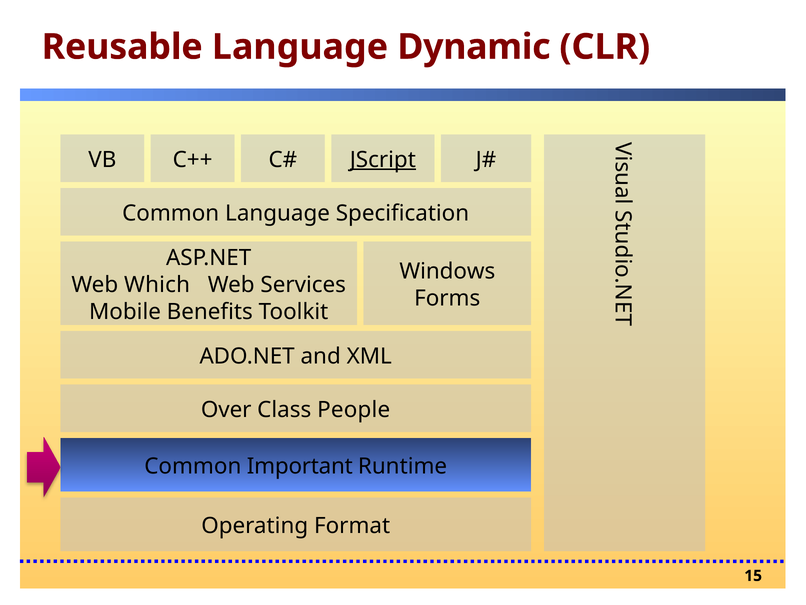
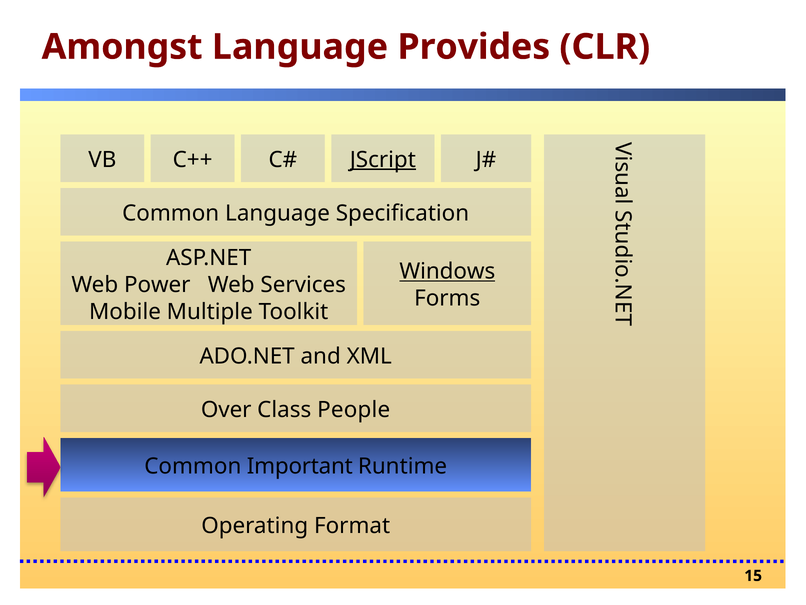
Reusable: Reusable -> Amongst
Dynamic: Dynamic -> Provides
Windows underline: none -> present
Which: Which -> Power
Benefits: Benefits -> Multiple
